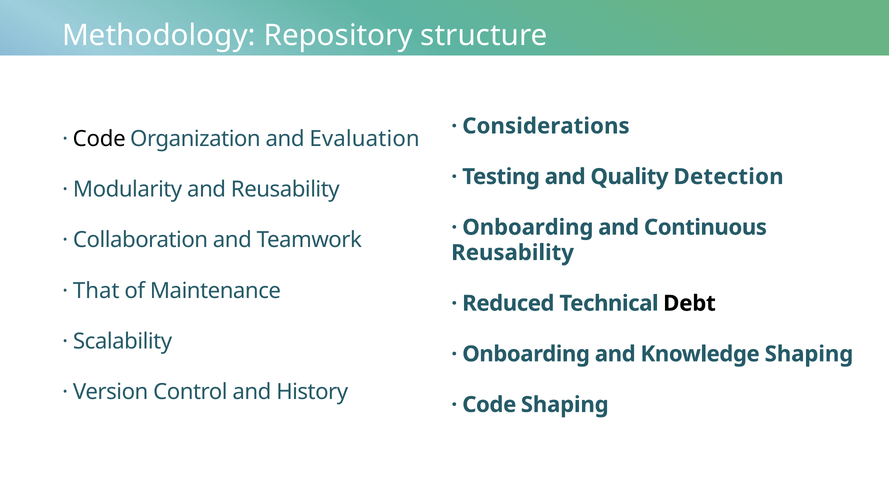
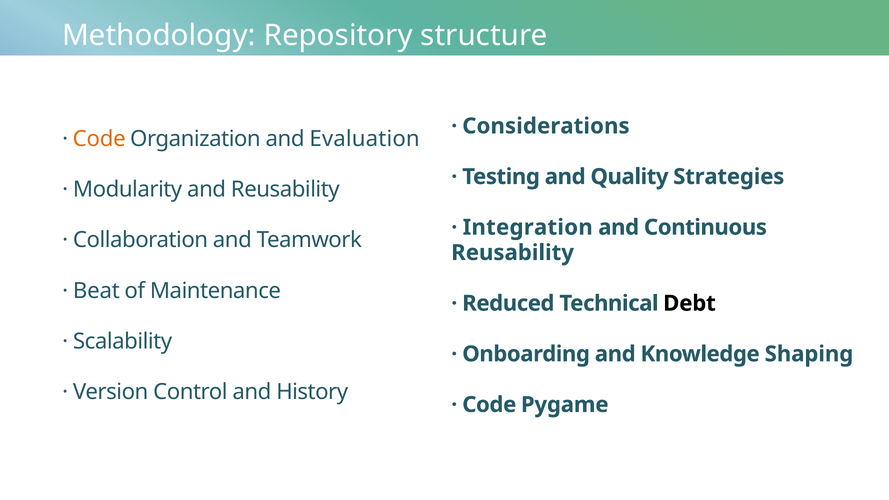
Code at (99, 139) colour: black -> orange
Detection: Detection -> Strategies
Onboarding at (528, 227): Onboarding -> Integration
That: That -> Beat
Code Shaping: Shaping -> Pygame
